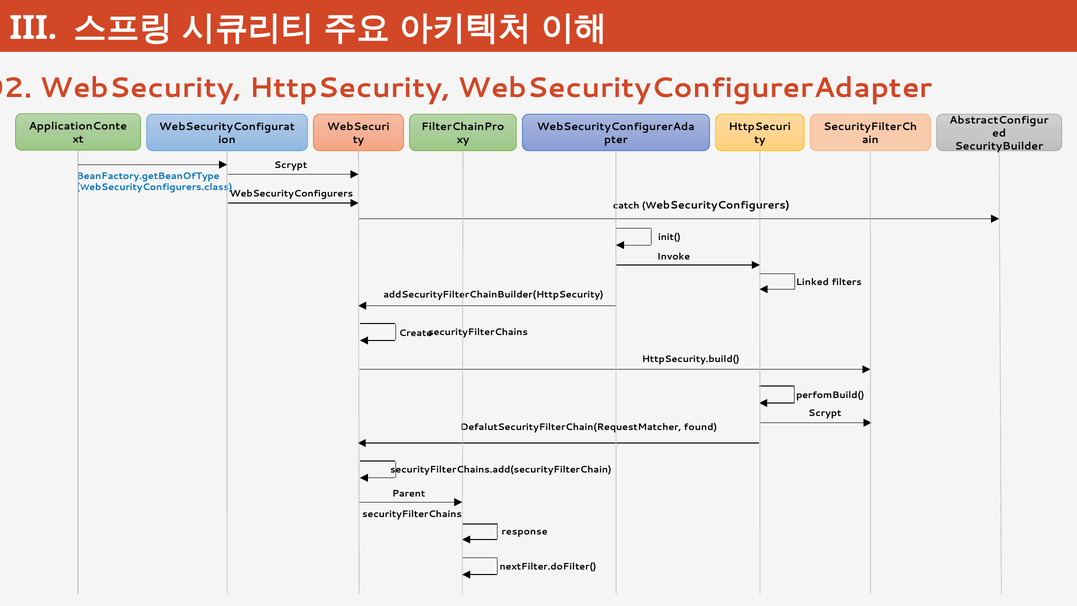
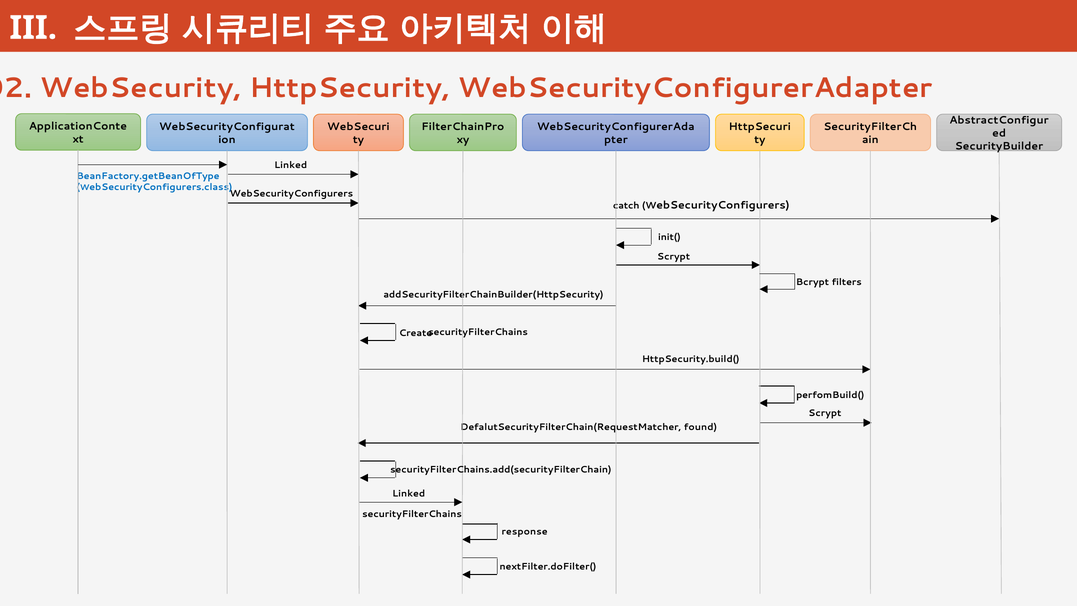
Scrypt at (291, 165): Scrypt -> Linked
Invoke at (674, 257): Invoke -> Scrypt
Linked: Linked -> Bcrypt
Parent at (409, 494): Parent -> Linked
